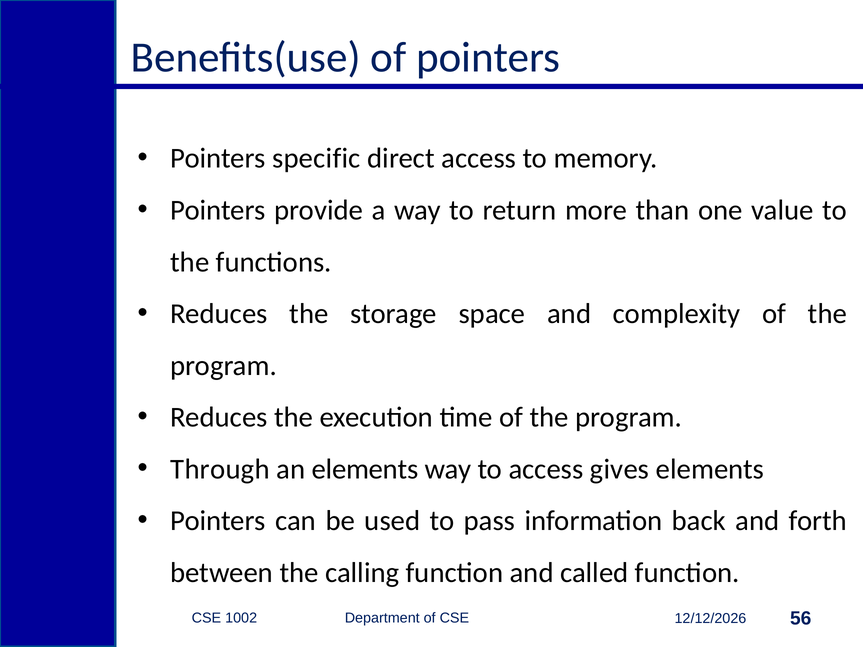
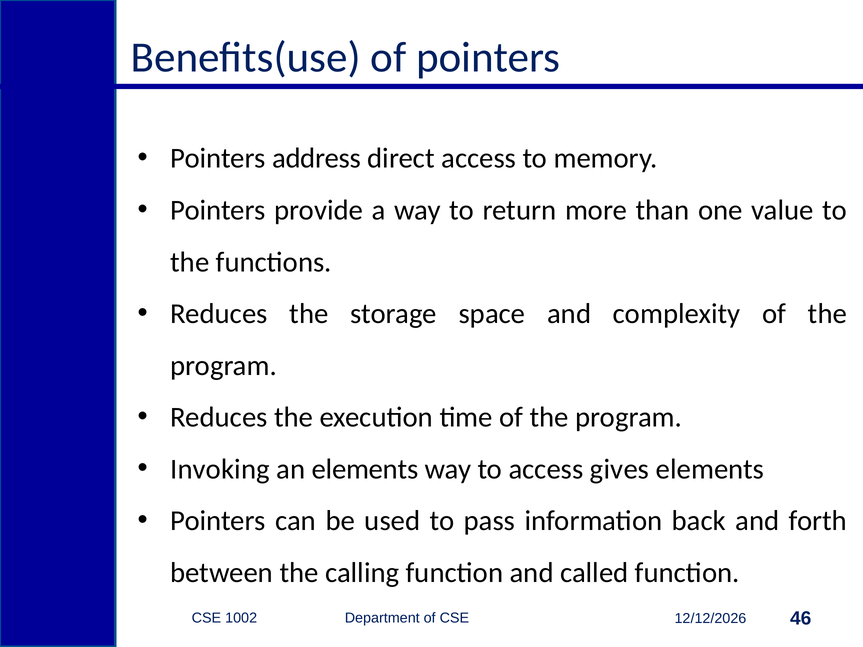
specific: specific -> address
Through: Through -> Invoking
56: 56 -> 46
